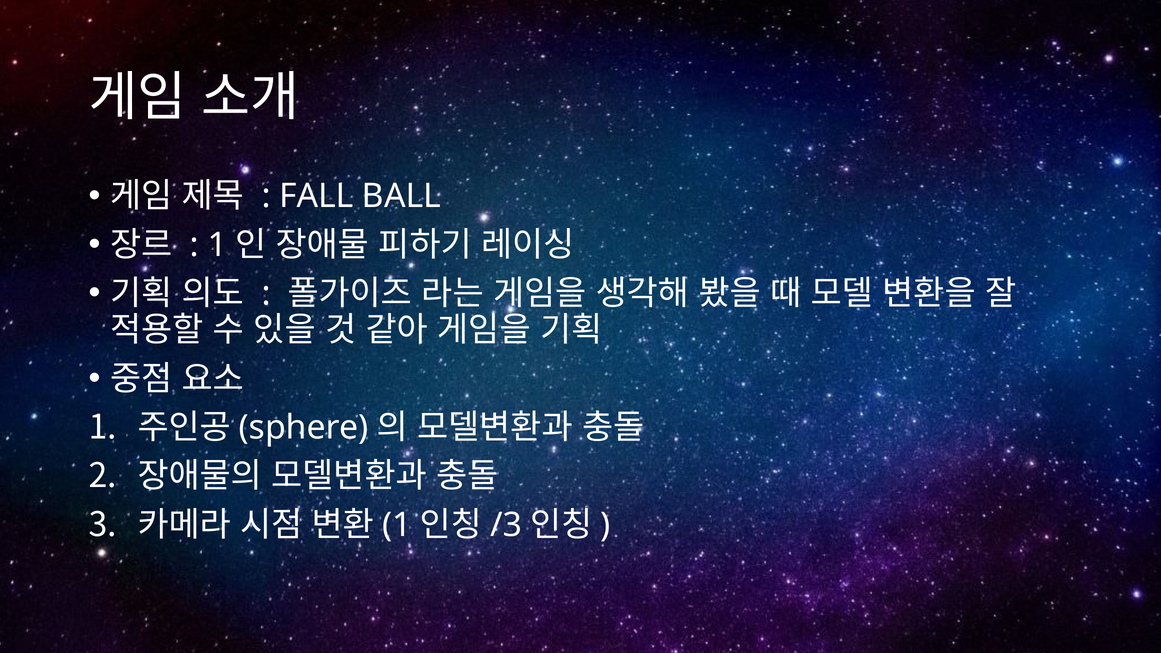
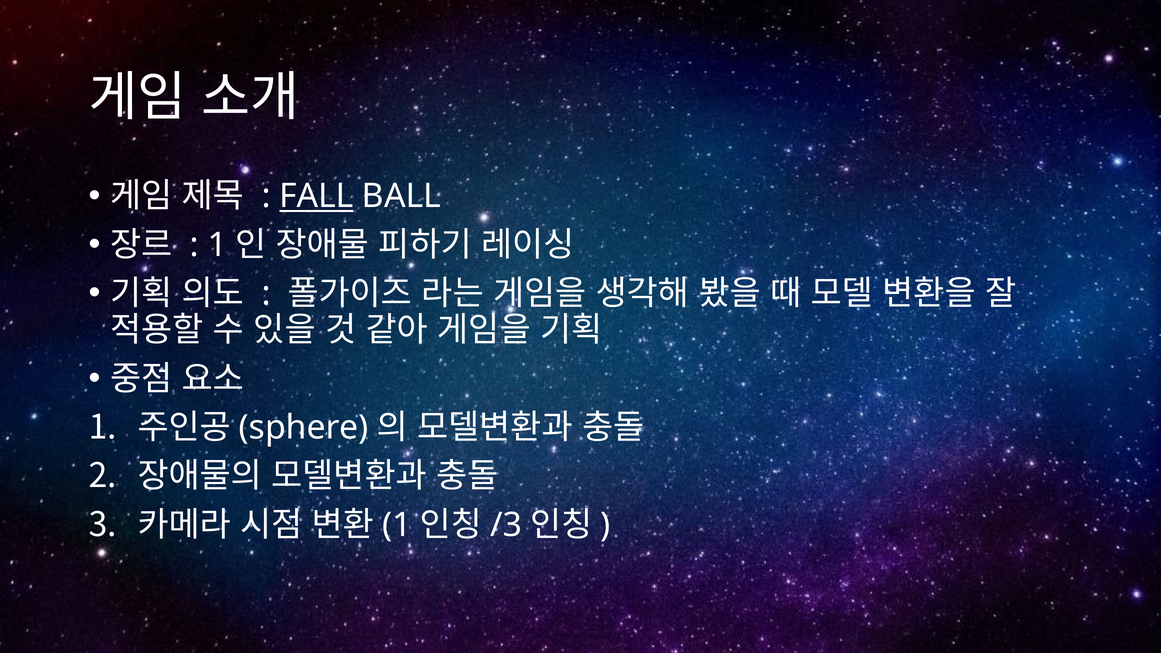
FALL underline: none -> present
